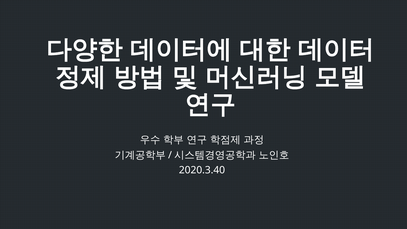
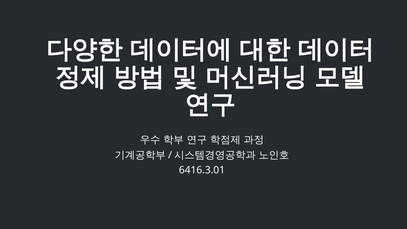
2020.3.40: 2020.3.40 -> 6416.3.01
